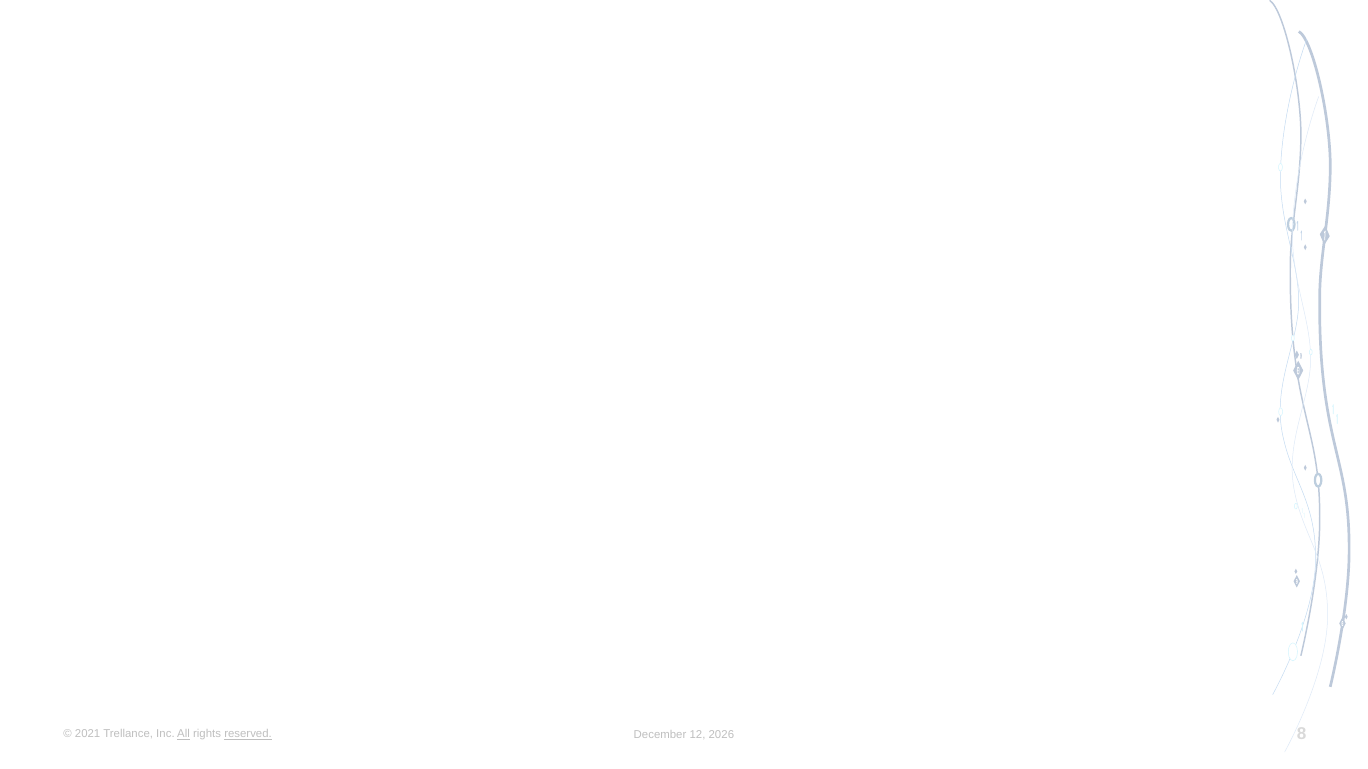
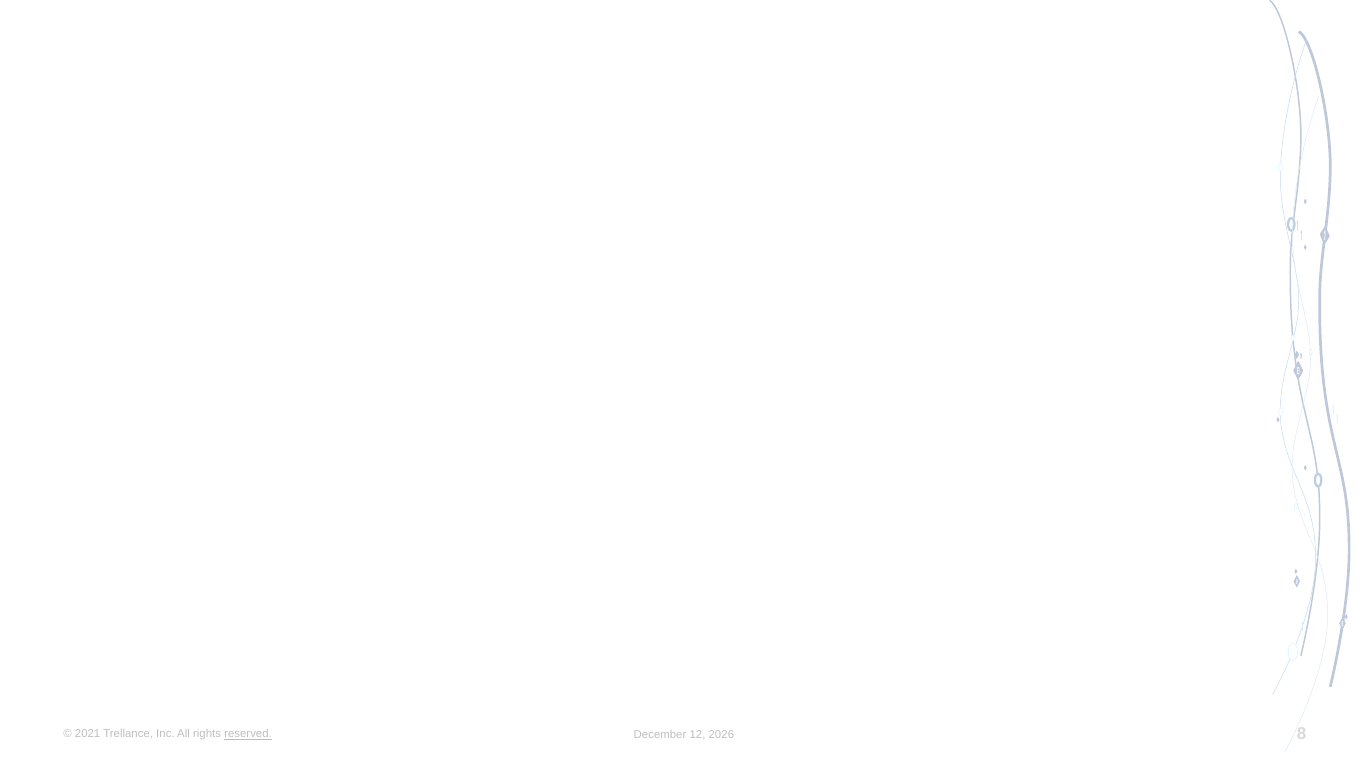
All underline: present -> none
